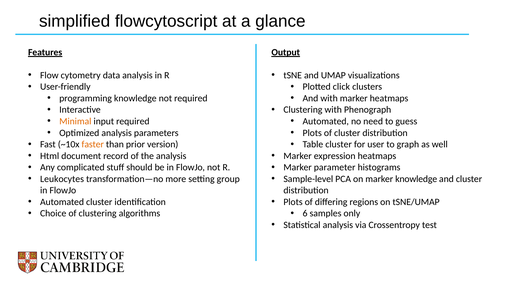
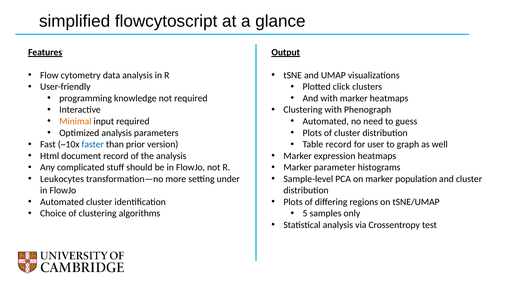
faster colour: orange -> blue
Table cluster: cluster -> record
group: group -> under
marker knowledge: knowledge -> population
6: 6 -> 5
